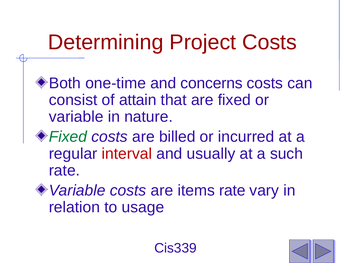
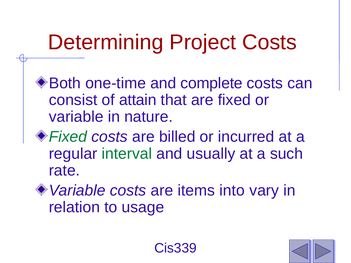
concerns: concerns -> complete
interval colour: red -> green
items rate: rate -> into
